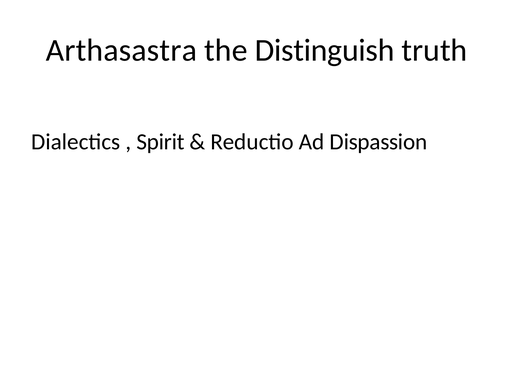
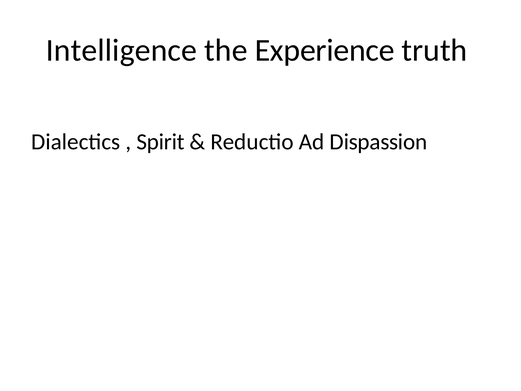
Arthasastra: Arthasastra -> Intelligence
Distinguish: Distinguish -> Experience
